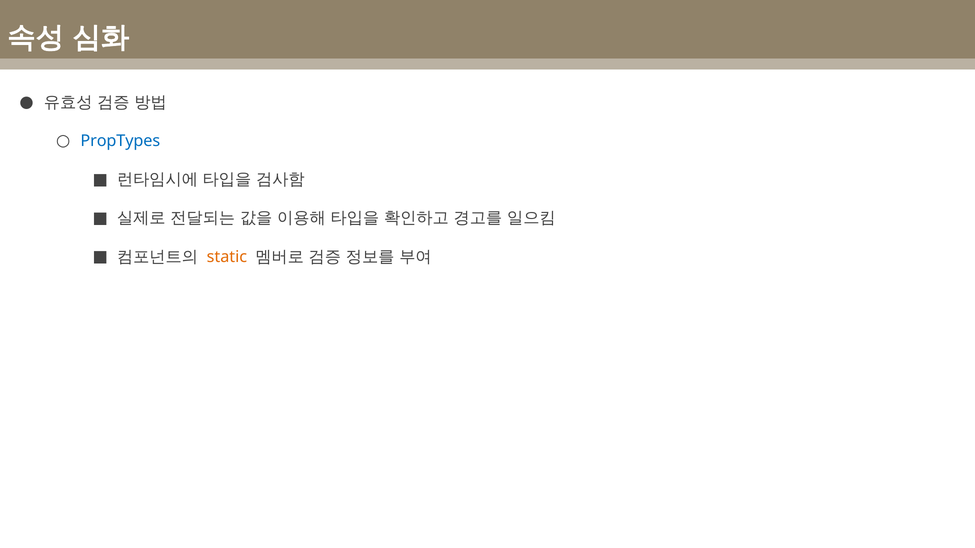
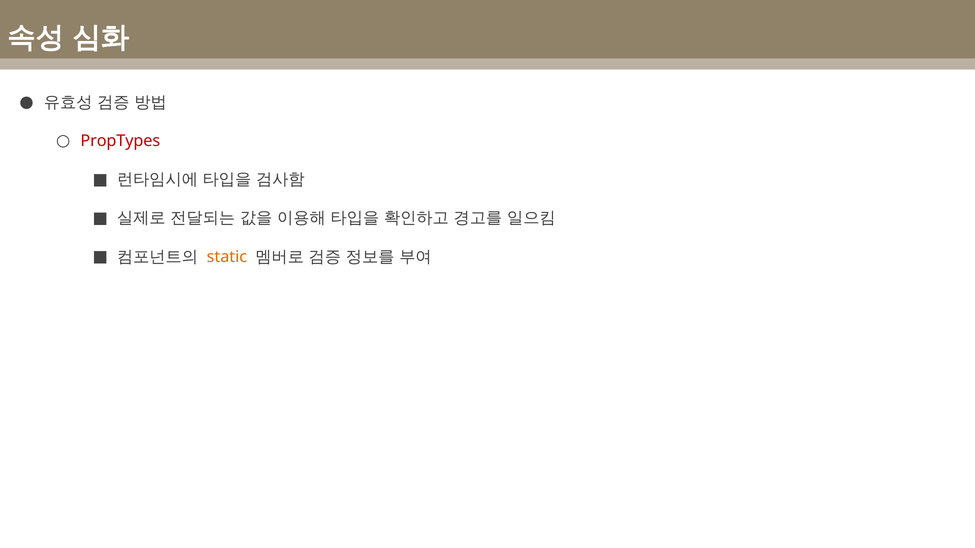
PropTypes colour: blue -> red
